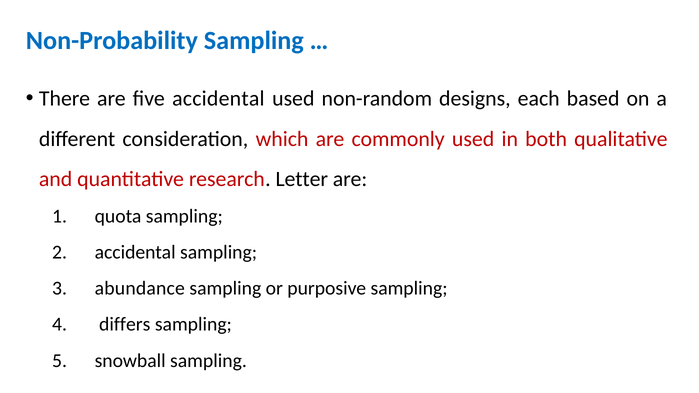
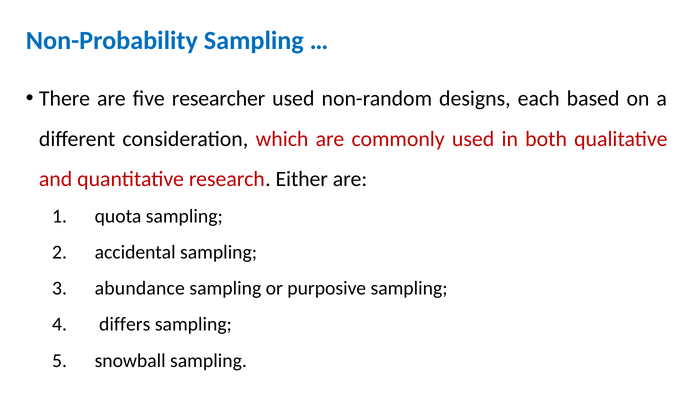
five accidental: accidental -> researcher
Letter: Letter -> Either
